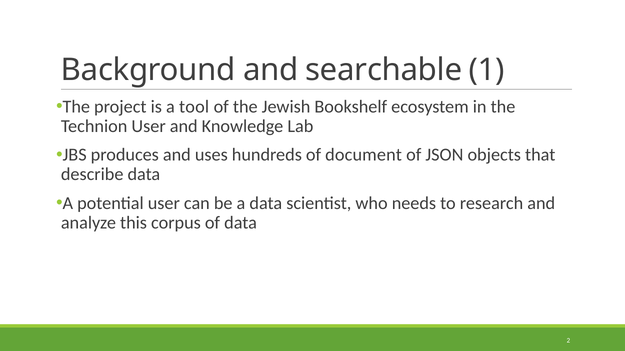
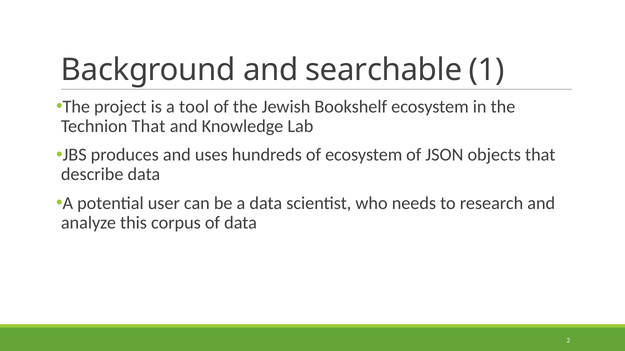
Technion User: User -> That
of document: document -> ecosystem
